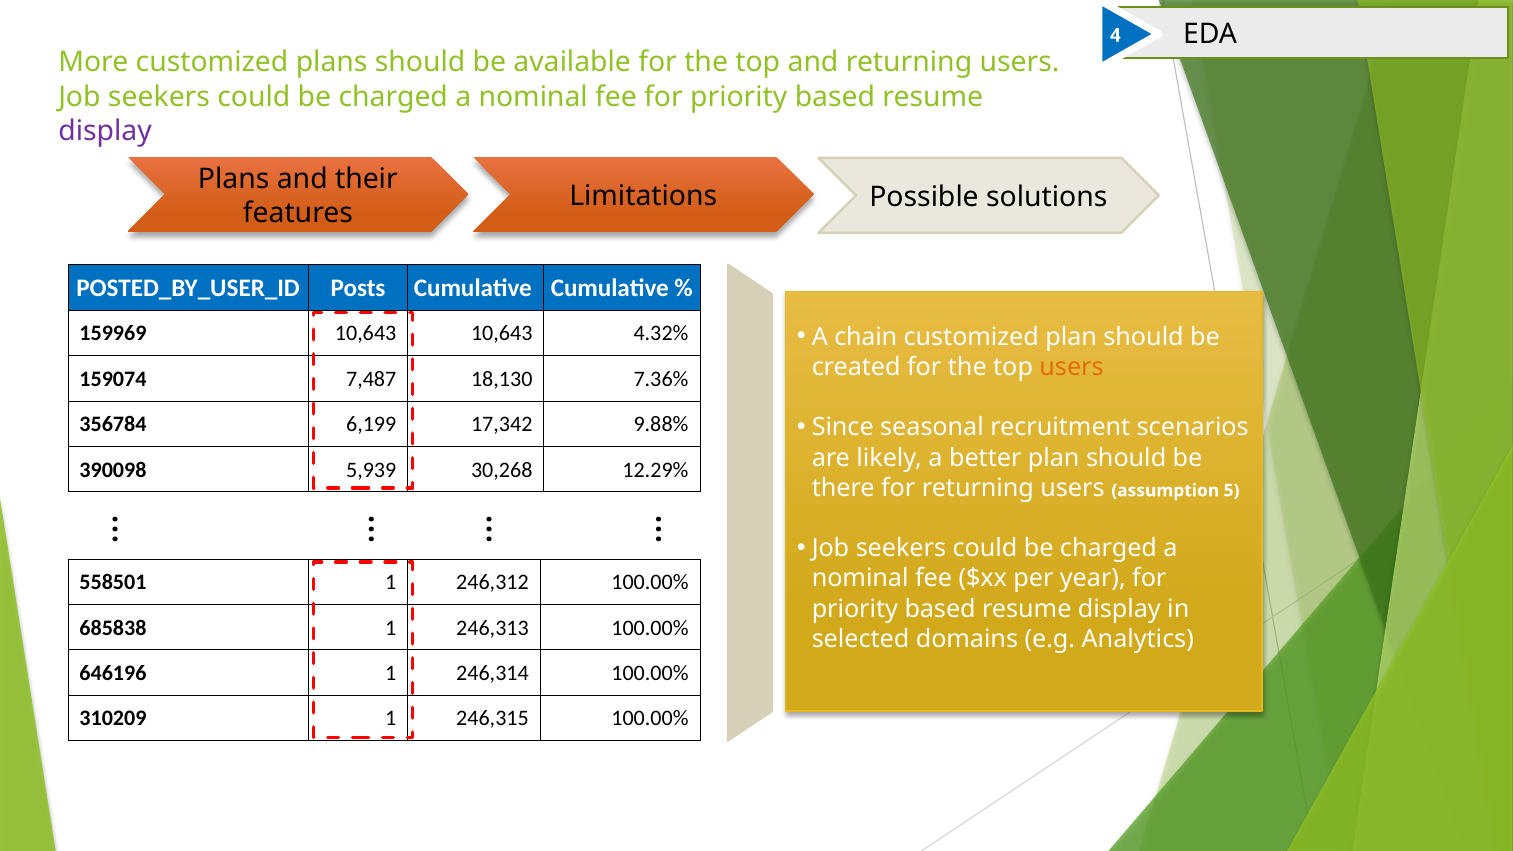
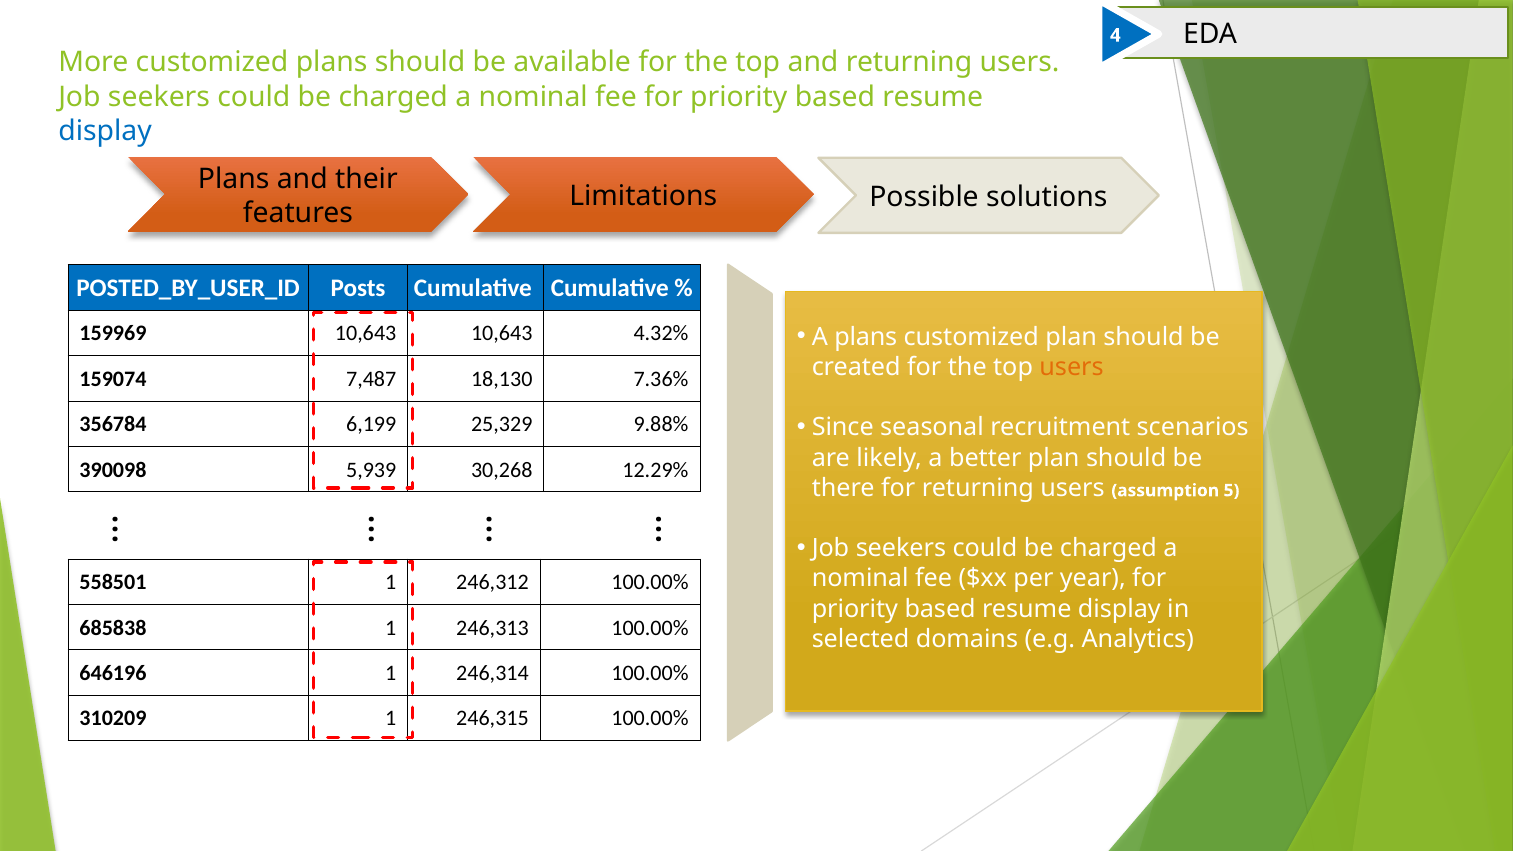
display at (105, 132) colour: purple -> blue
A chain: chain -> plans
17,342: 17,342 -> 25,329
